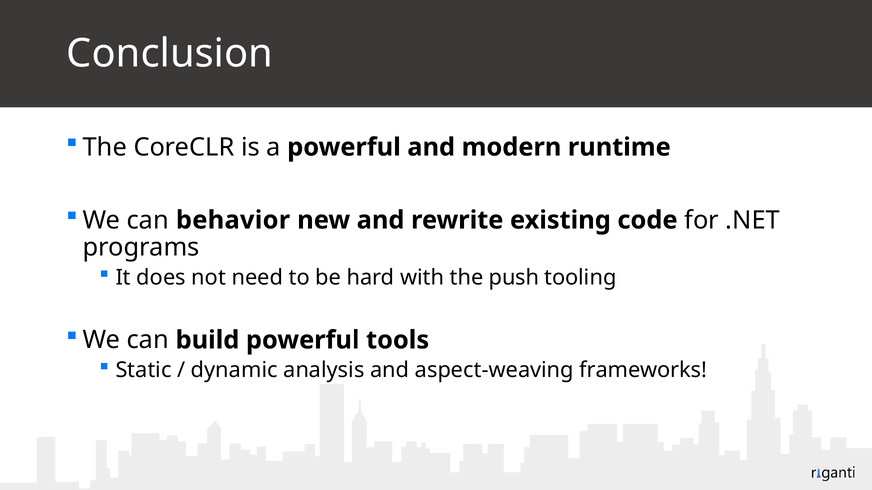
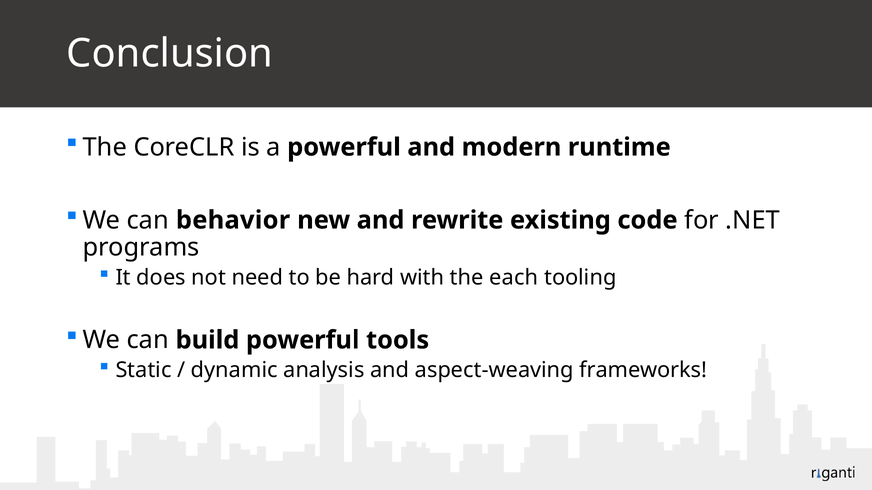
push: push -> each
